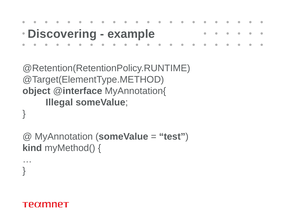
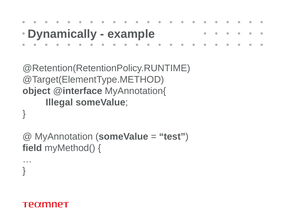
Discovering: Discovering -> Dynamically
kind: kind -> field
